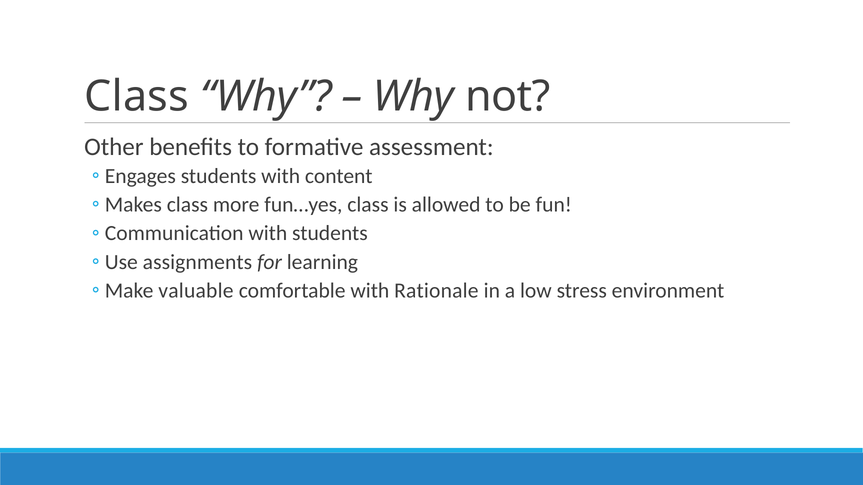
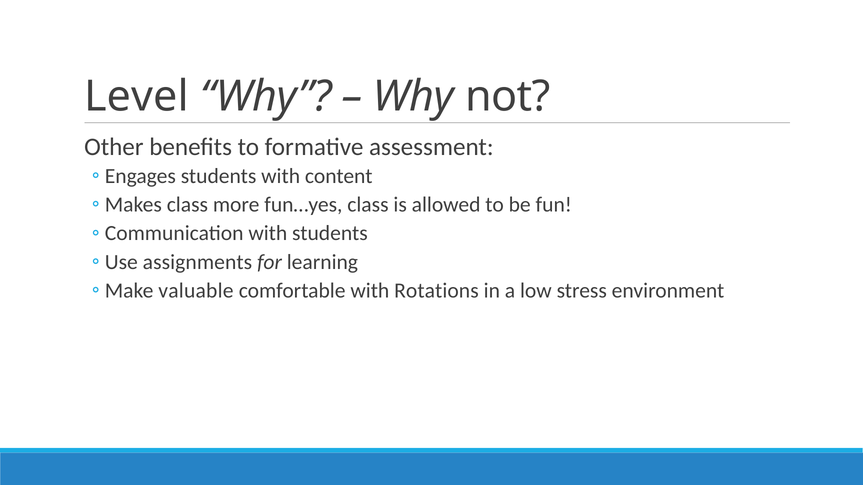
Class at (137, 97): Class -> Level
Rationale: Rationale -> Rotations
